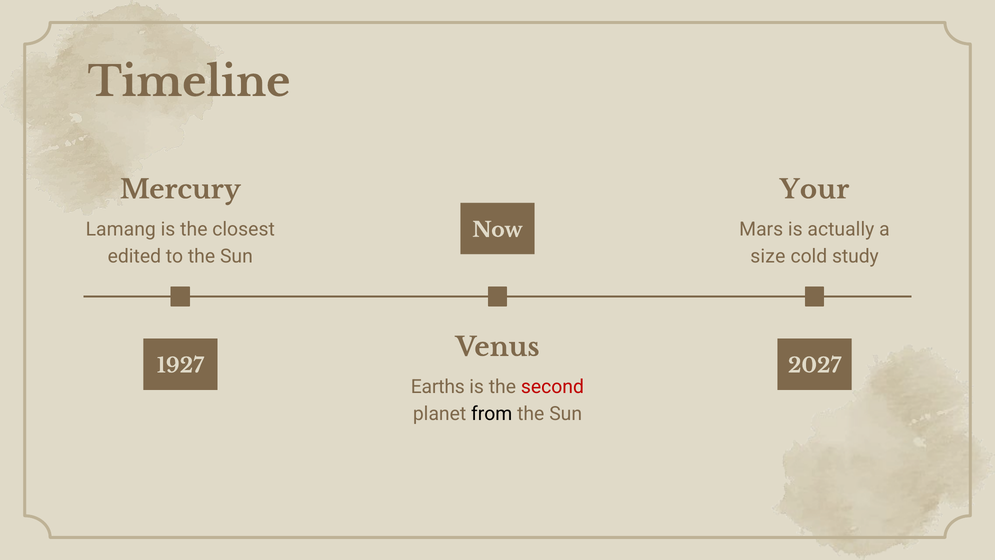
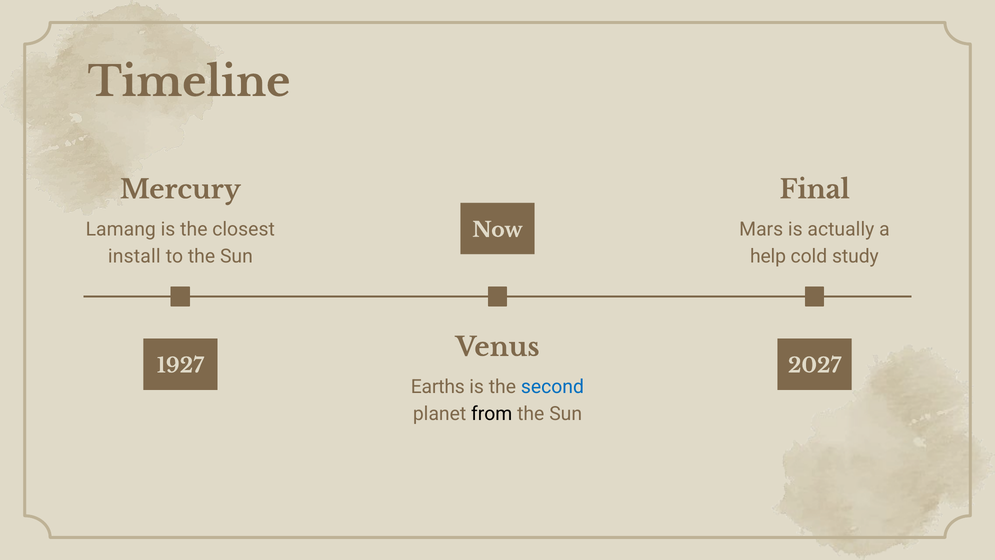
Your: Your -> Final
edited: edited -> install
size: size -> help
second colour: red -> blue
